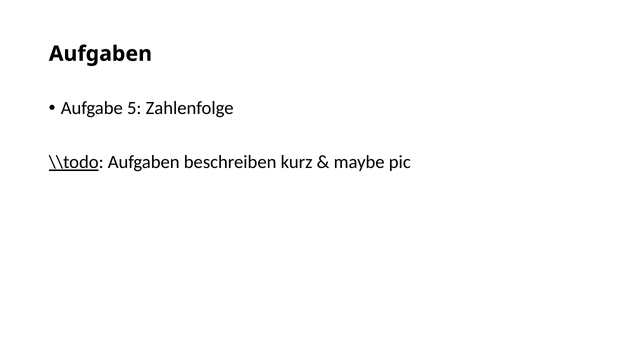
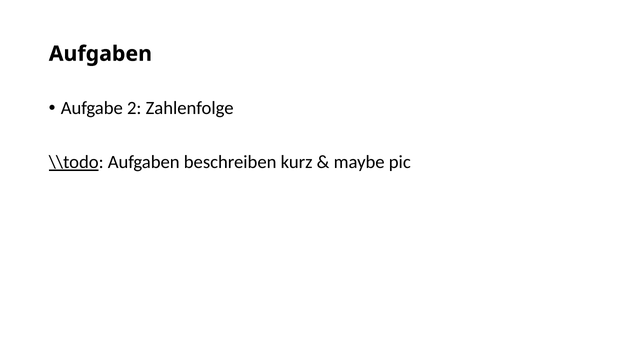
5: 5 -> 2
